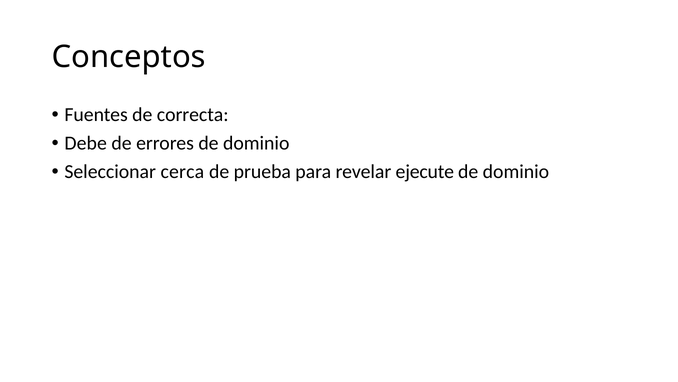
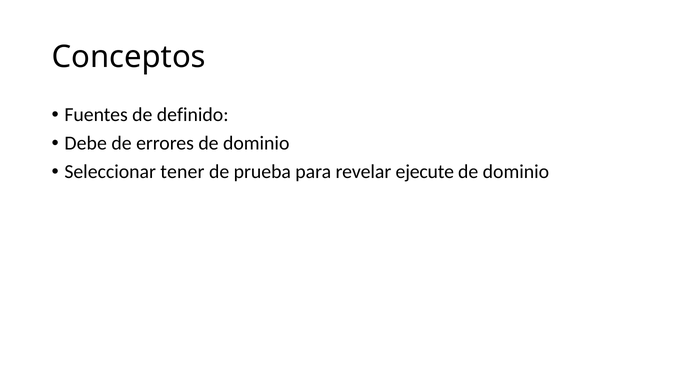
correcta: correcta -> definido
cerca: cerca -> tener
